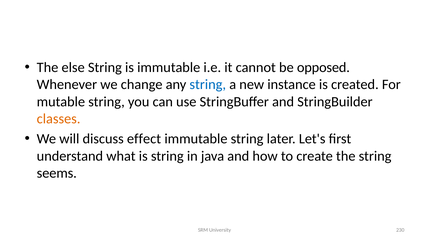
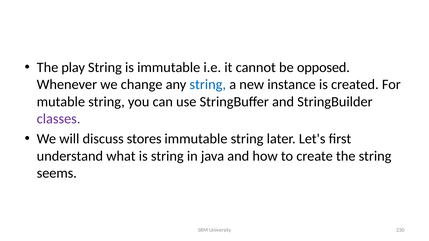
else: else -> play
classes colour: orange -> purple
effect: effect -> stores
